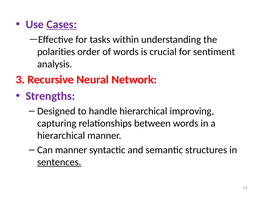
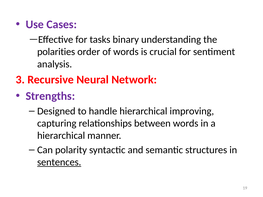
Cases underline: present -> none
within: within -> binary
Can manner: manner -> polarity
